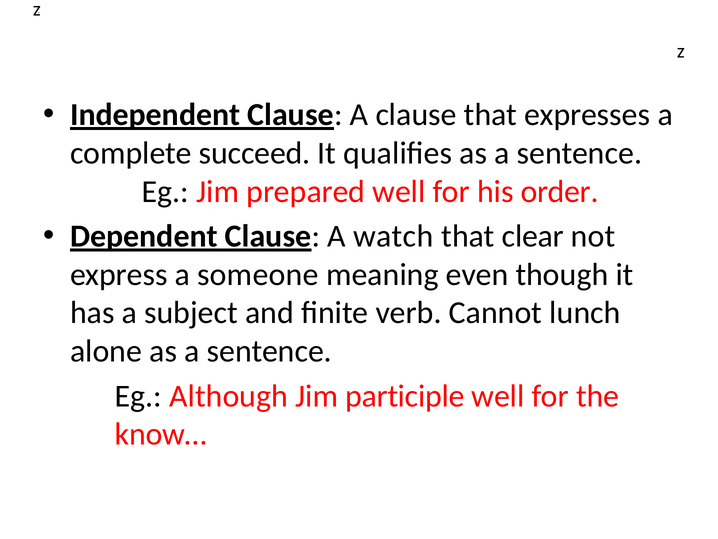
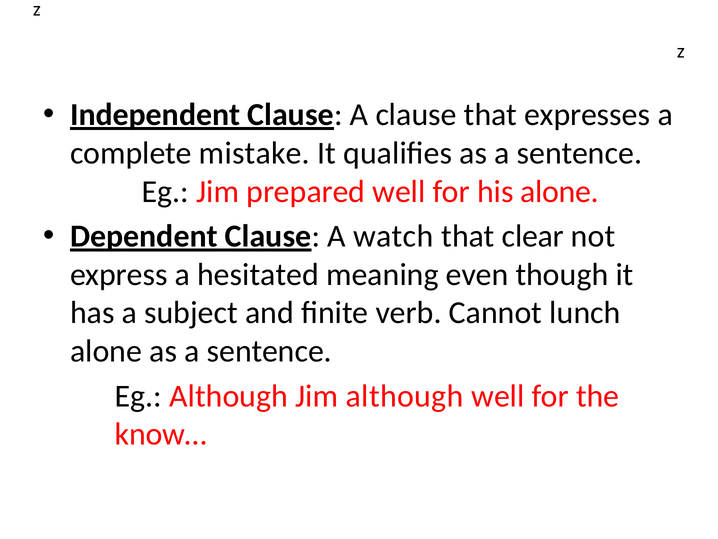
succeed: succeed -> mistake
his order: order -> alone
someone: someone -> hesitated
Jim participle: participle -> although
